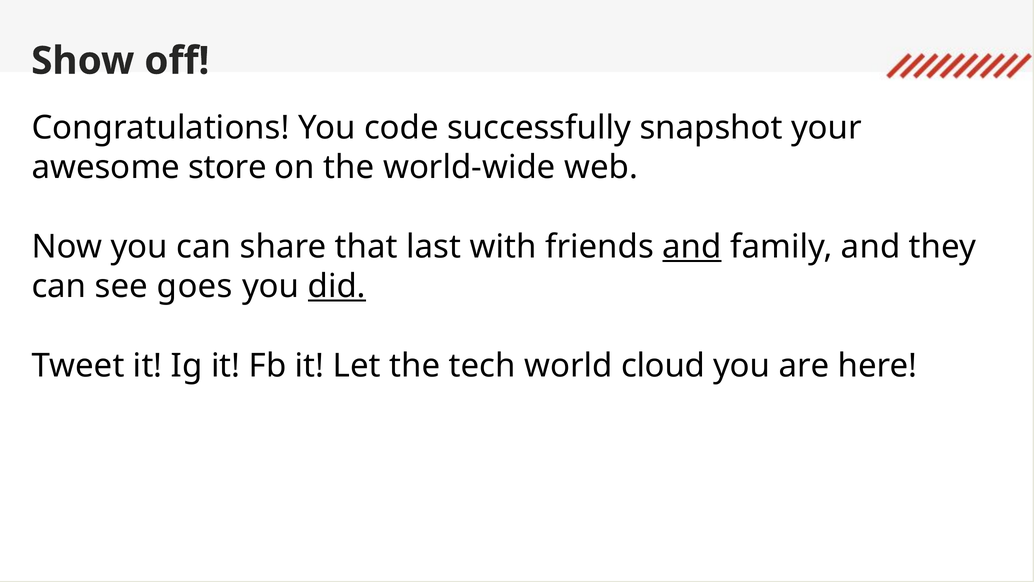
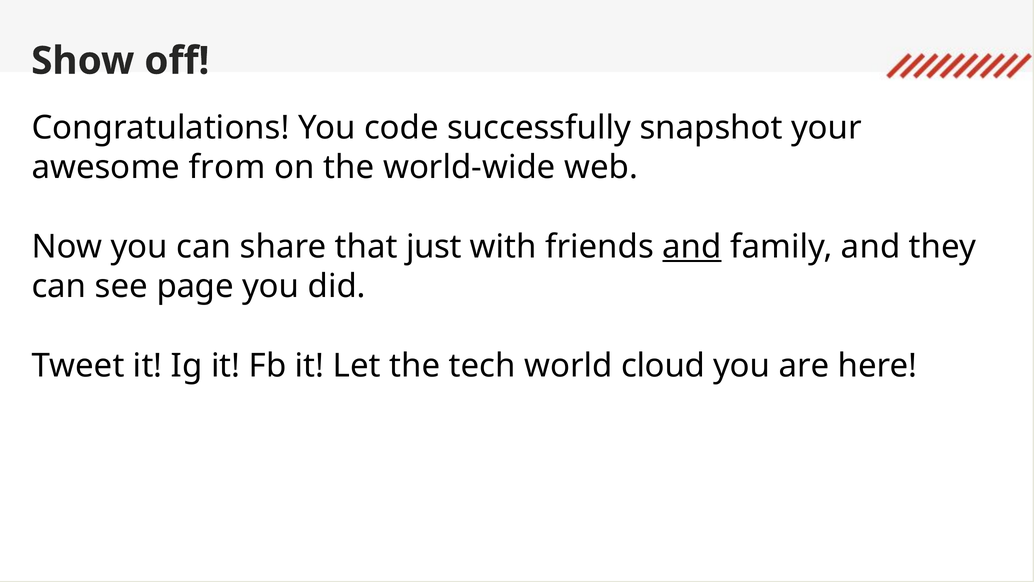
store: store -> from
last: last -> just
goes: goes -> page
did underline: present -> none
